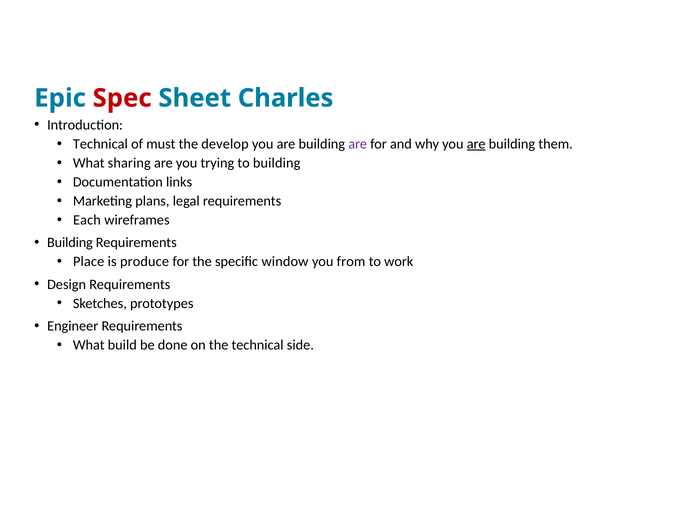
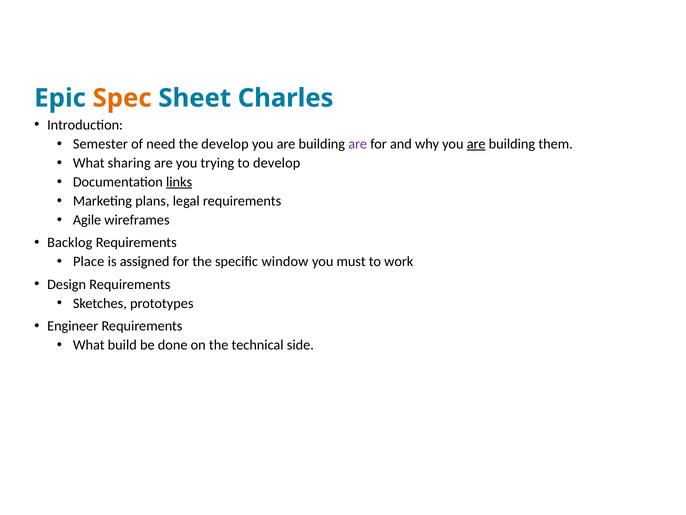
Spec colour: red -> orange
Technical at (100, 144): Technical -> Semester
must: must -> need
to building: building -> develop
links underline: none -> present
Each: Each -> Agile
Building at (70, 242): Building -> Backlog
produce: produce -> assigned
from: from -> must
